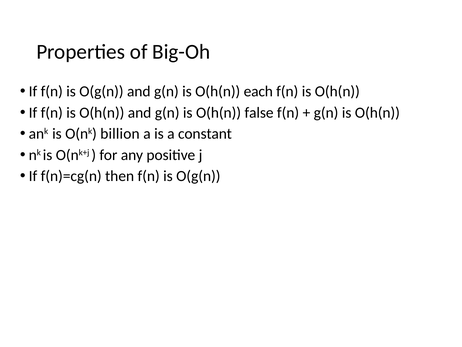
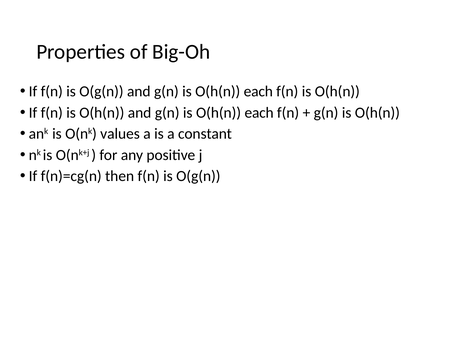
false at (259, 113): false -> each
billion: billion -> values
